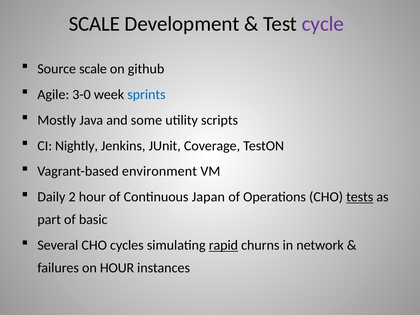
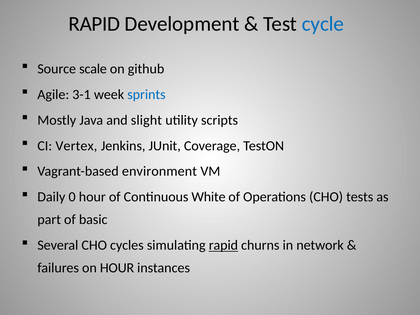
SCALE at (94, 24): SCALE -> RAPID
cycle colour: purple -> blue
3-0: 3-0 -> 3-1
some: some -> slight
Nightly: Nightly -> Vertex
2: 2 -> 0
Japan: Japan -> White
tests underline: present -> none
